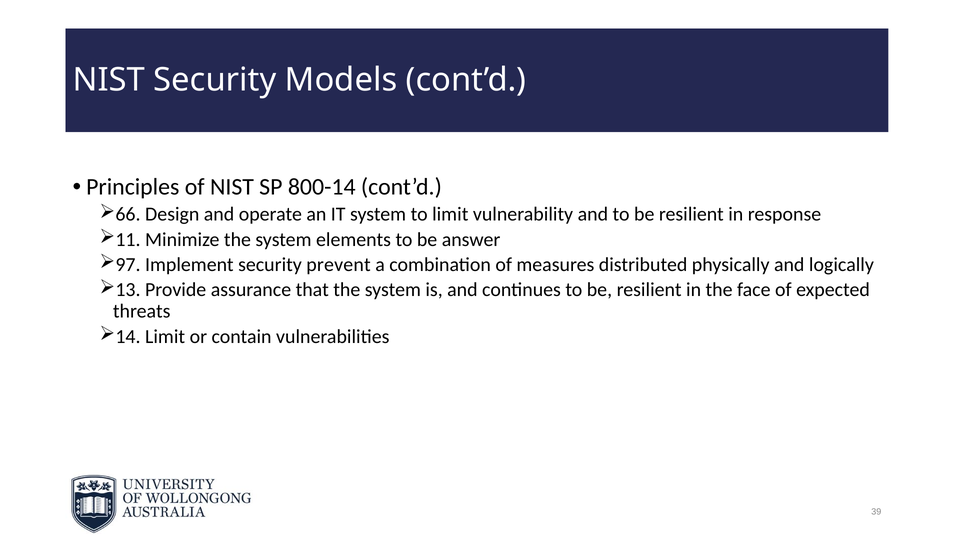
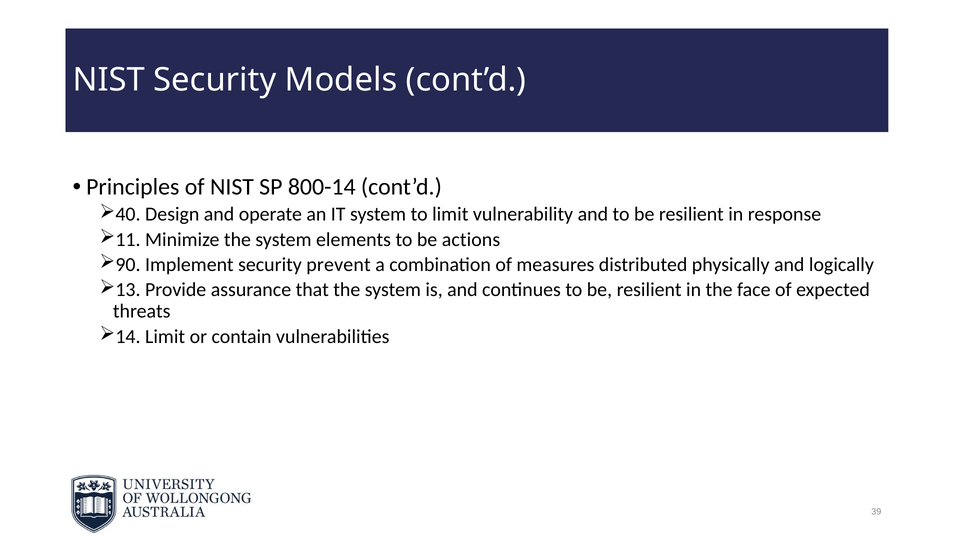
66: 66 -> 40
answer: answer -> actions
97: 97 -> 90
